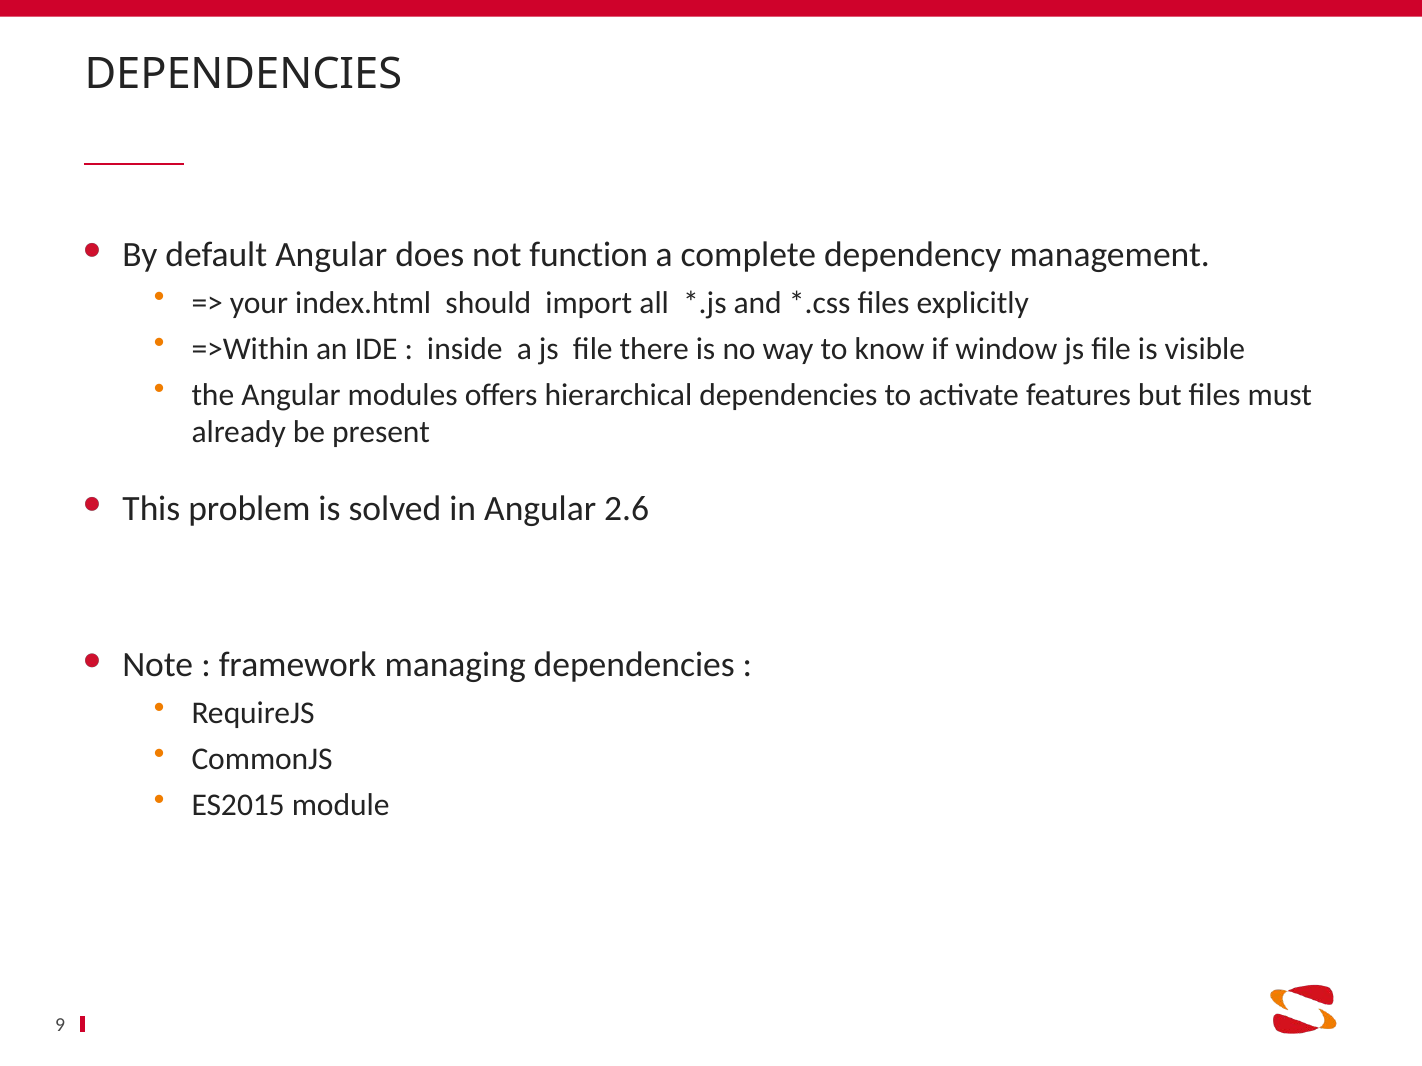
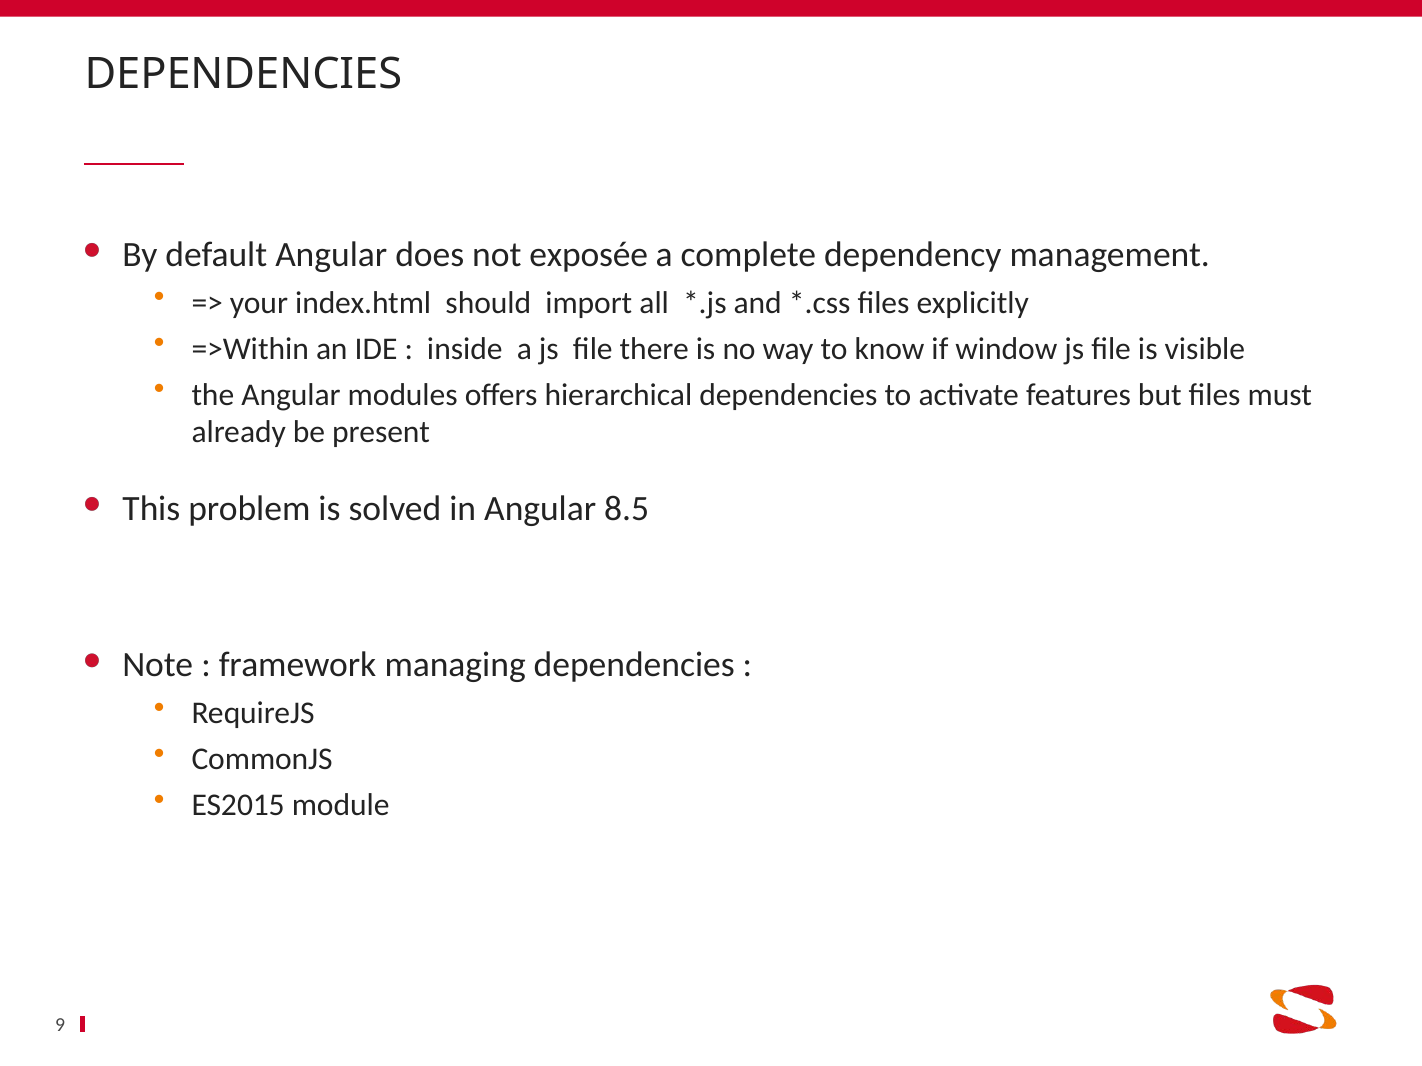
function: function -> exposée
2.6: 2.6 -> 8.5
